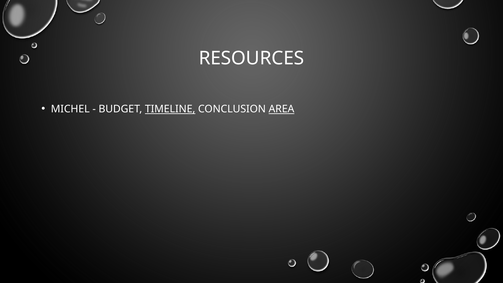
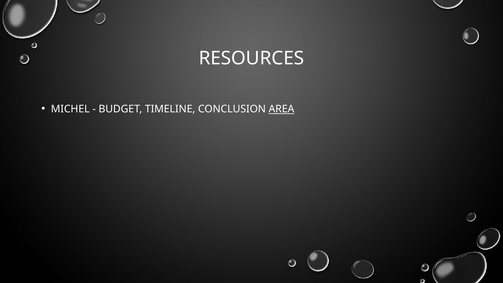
TIMELINE underline: present -> none
